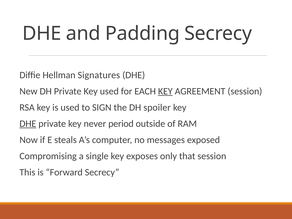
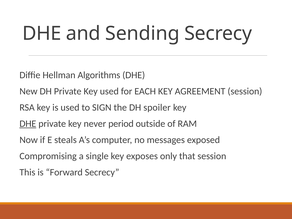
Padding: Padding -> Sending
Signatures: Signatures -> Algorithms
KEY at (165, 91) underline: present -> none
